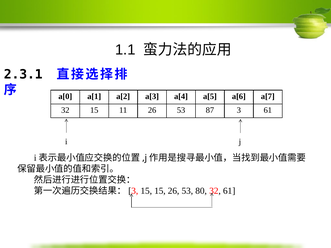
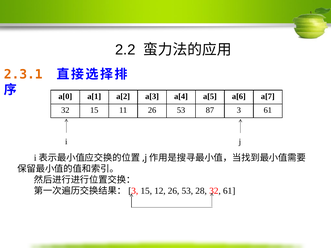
1.1: 1.1 -> 2.2
2.3.1 colour: black -> orange
15 15: 15 -> 12
80: 80 -> 28
